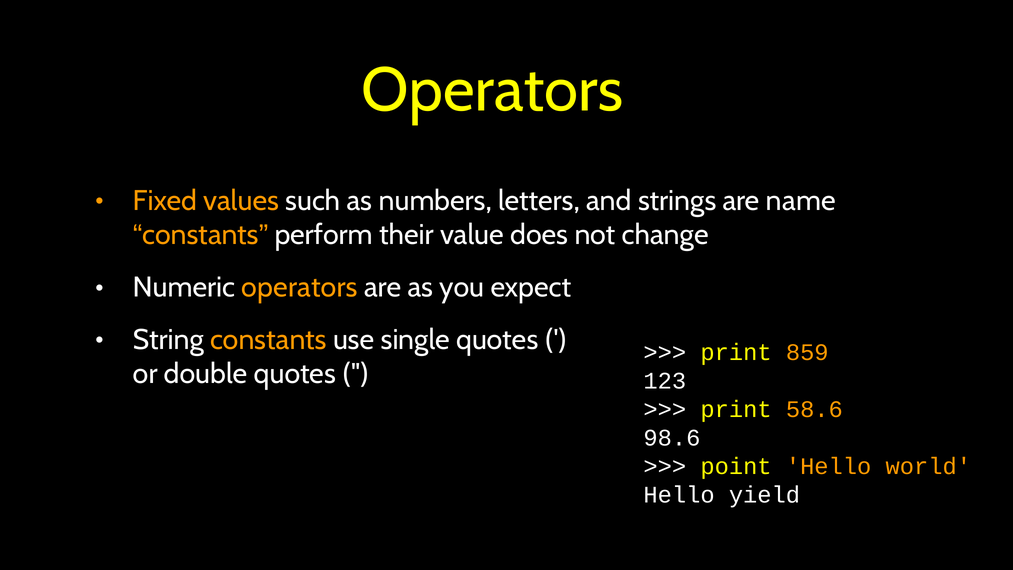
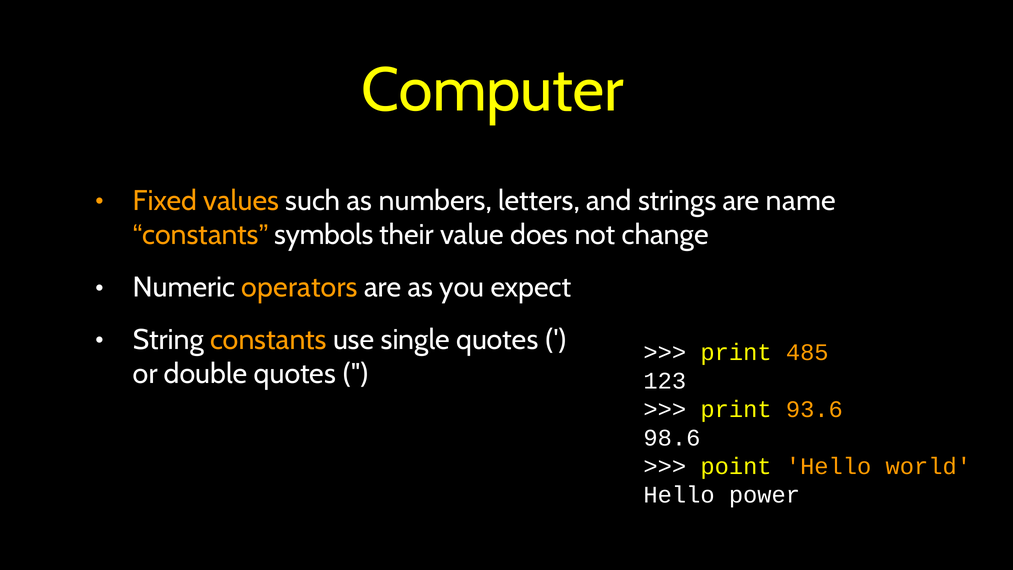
Operators at (492, 91): Operators -> Computer
perform: perform -> symbols
859: 859 -> 485
58.6: 58.6 -> 93.6
yield: yield -> power
